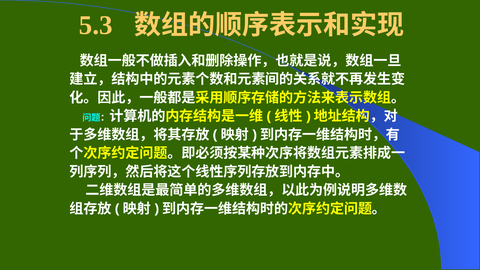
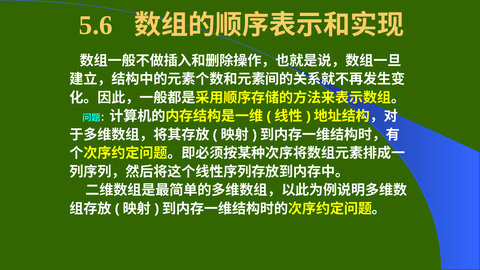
5.3: 5.3 -> 5.6
